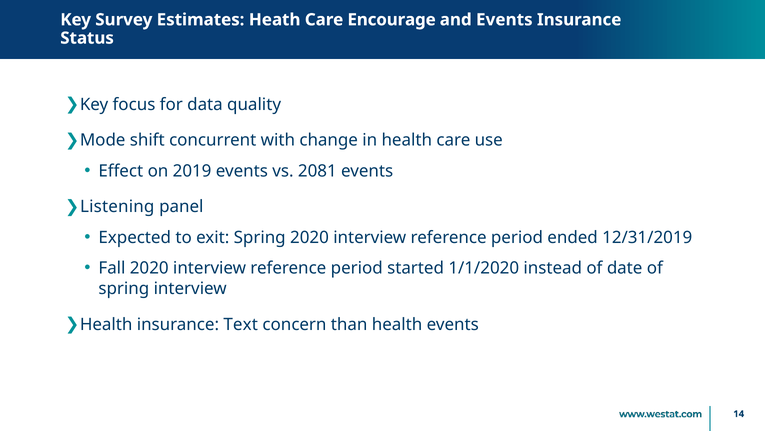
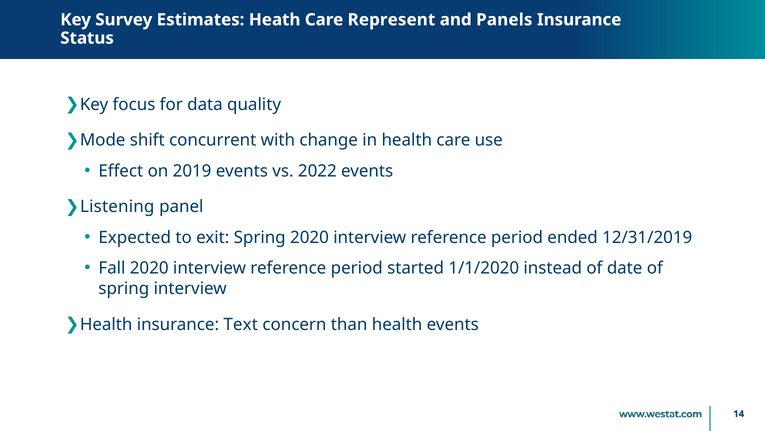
Encourage: Encourage -> Represent
and Events: Events -> Panels
2081: 2081 -> 2022
